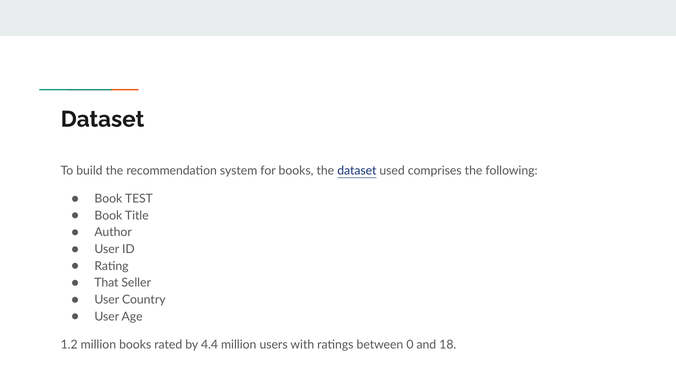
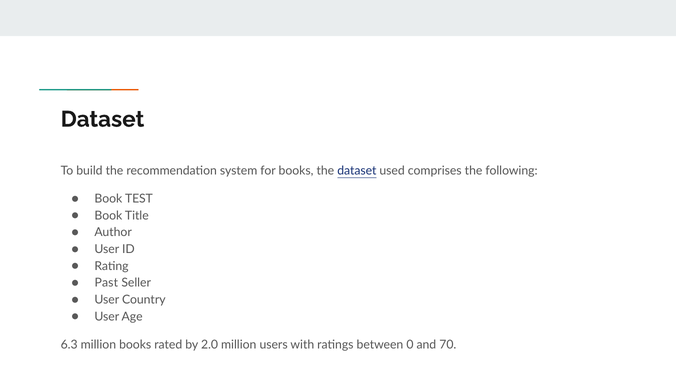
That: That -> Past
1.2: 1.2 -> 6.3
4.4: 4.4 -> 2.0
18: 18 -> 70
